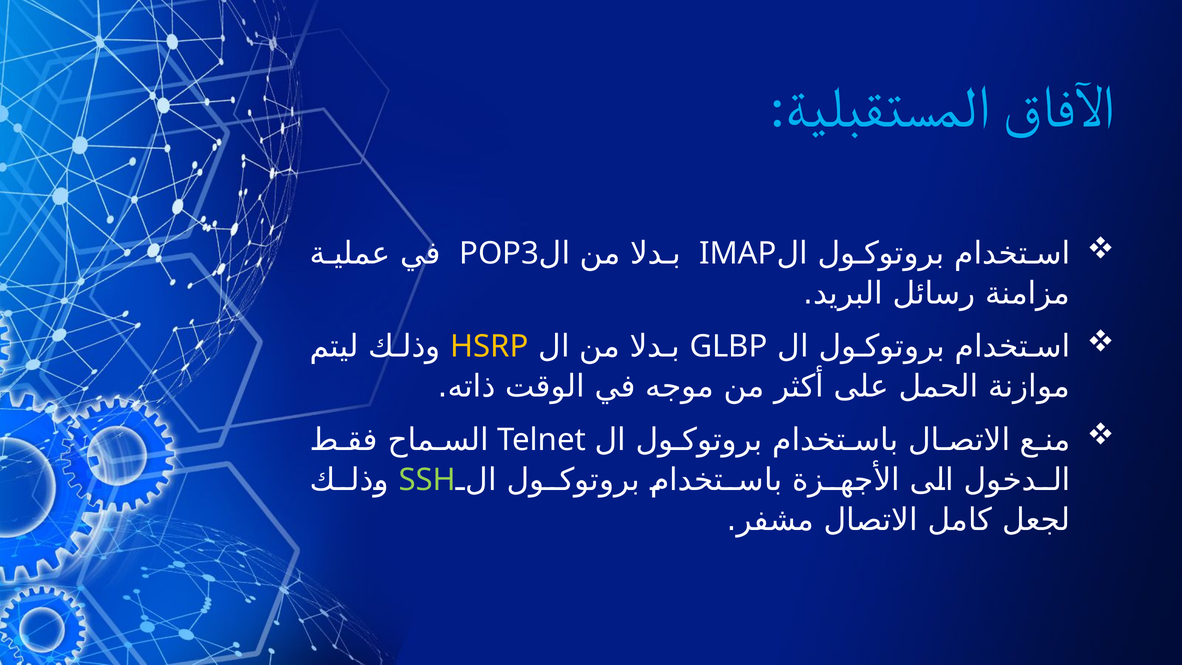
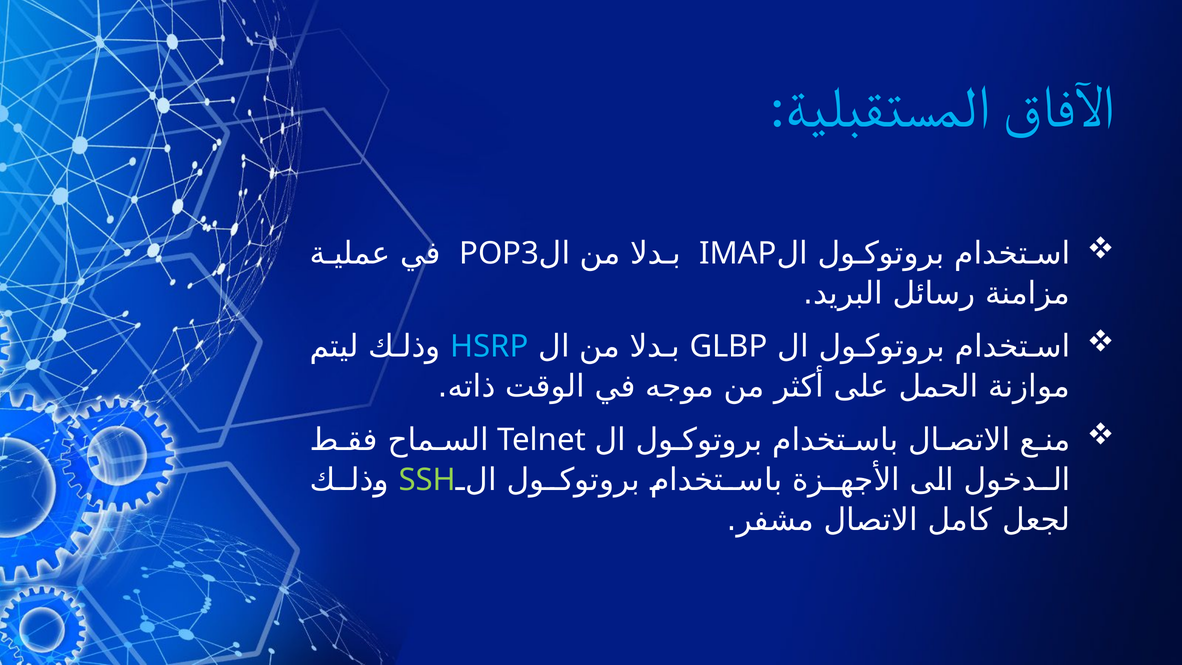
HSRP colour: yellow -> light blue
